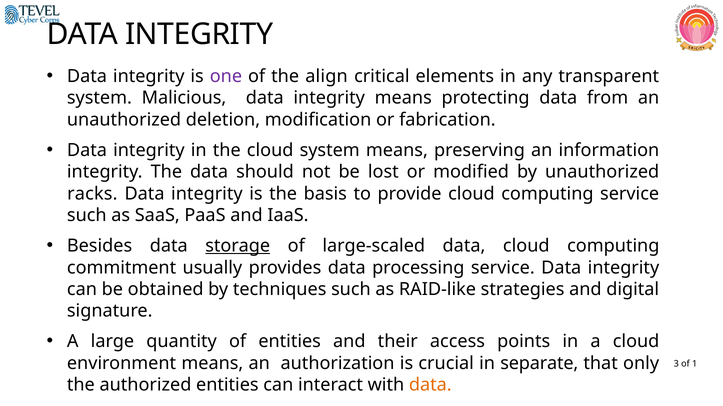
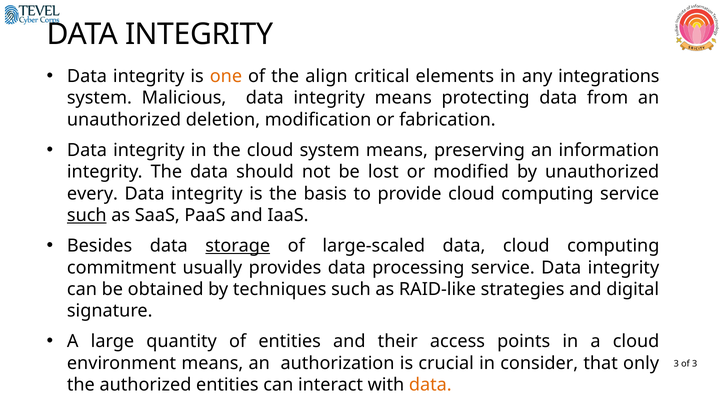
one colour: purple -> orange
transparent: transparent -> integrations
racks: racks -> every
such at (87, 216) underline: none -> present
separate: separate -> consider
of 1: 1 -> 3
